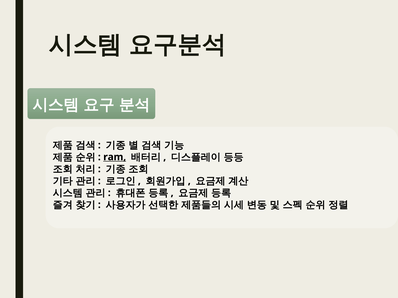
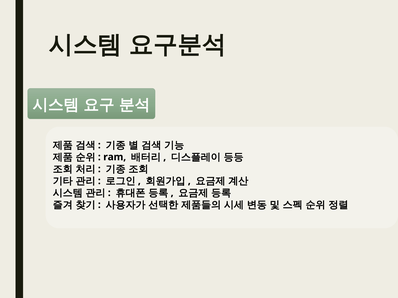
ram underline: present -> none
